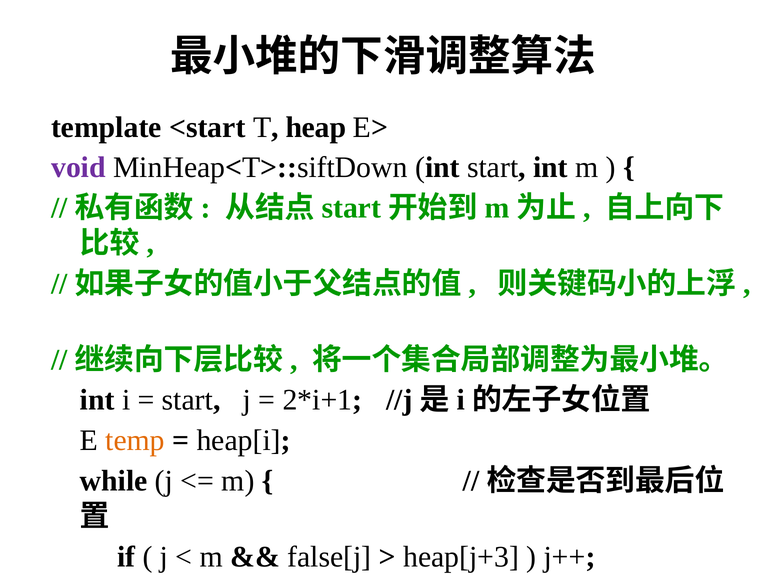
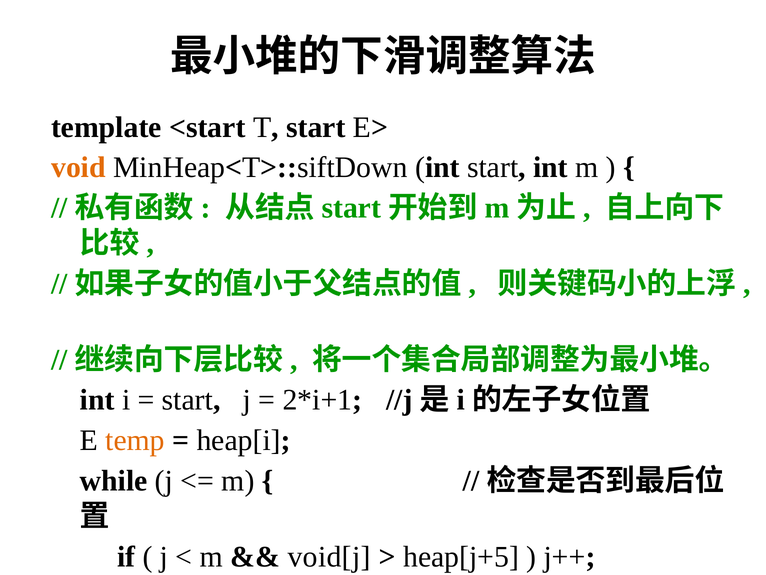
T heap: heap -> start
void colour: purple -> orange
false[j: false[j -> void[j
heap[j+3: heap[j+3 -> heap[j+5
